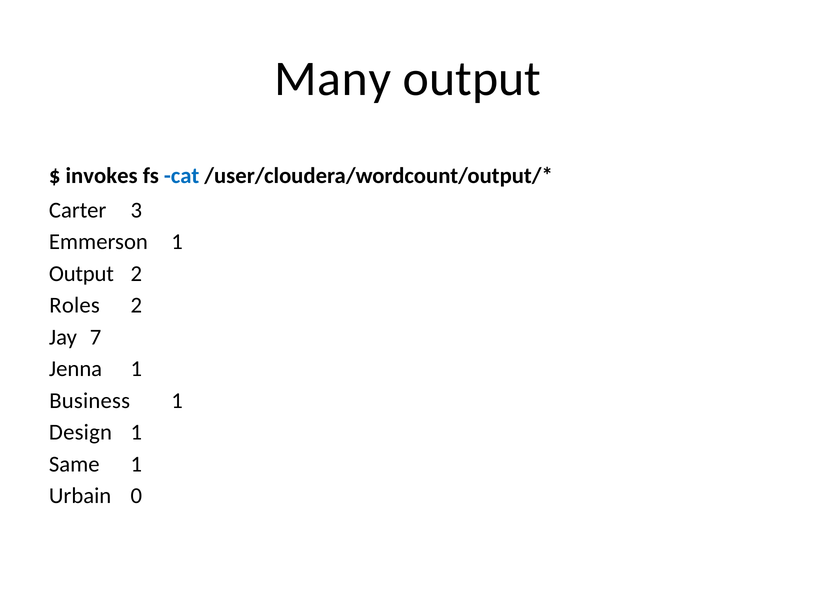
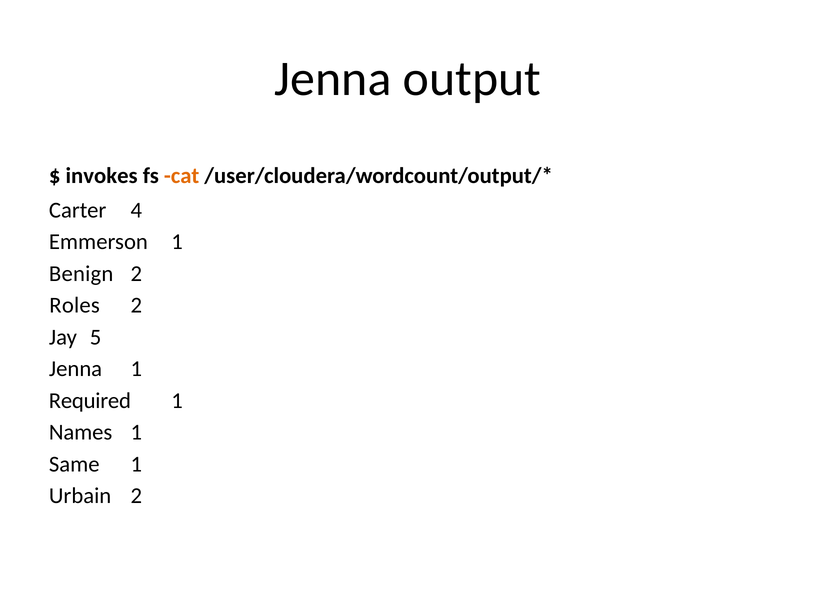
Many at (333, 79): Many -> Jenna
cat colour: blue -> orange
3: 3 -> 4
Output at (81, 274): Output -> Benign
7: 7 -> 5
Business: Business -> Required
Design: Design -> Names
Urbain 0: 0 -> 2
